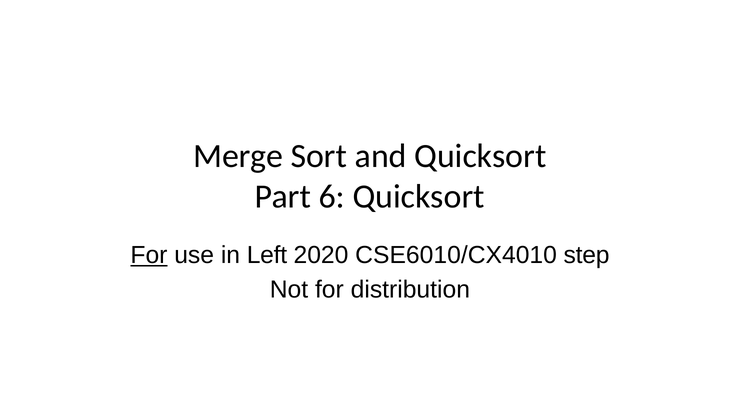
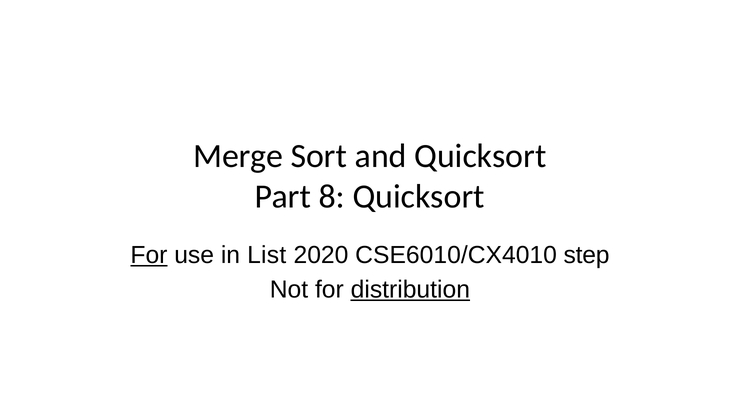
6: 6 -> 8
Left: Left -> List
distribution underline: none -> present
